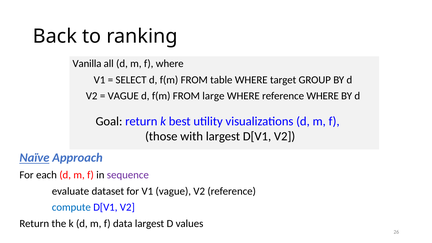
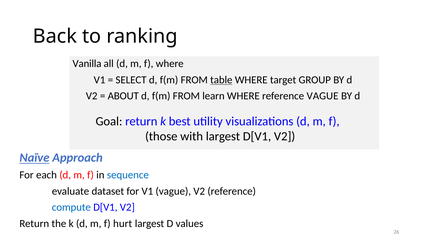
table underline: none -> present
VAGUE at (123, 96): VAGUE -> ABOUT
large: large -> learn
reference WHERE: WHERE -> VAGUE
sequence colour: purple -> blue
data: data -> hurt
